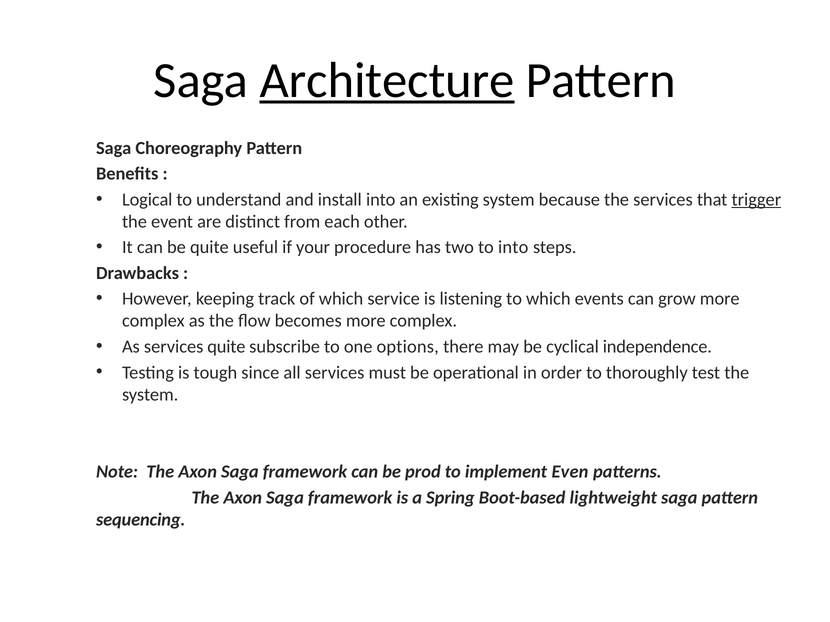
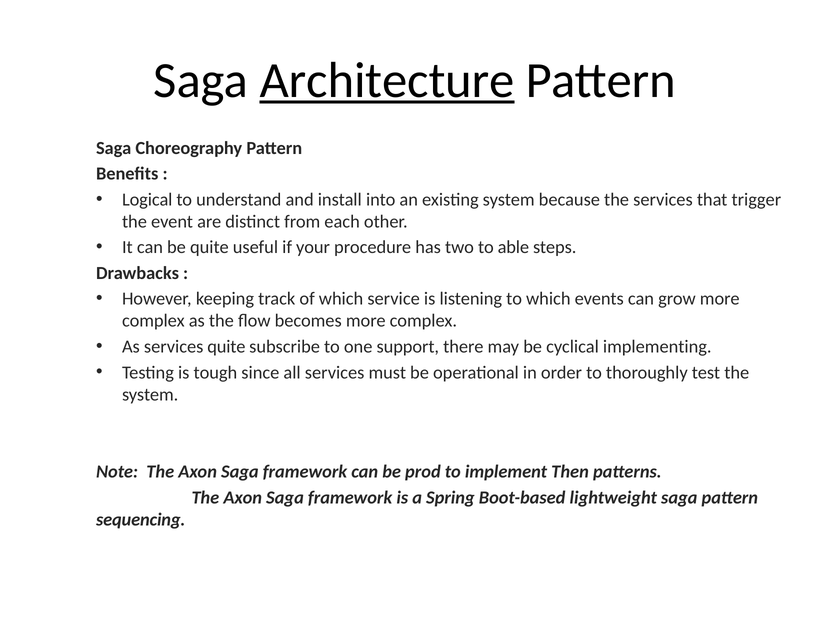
trigger underline: present -> none
to into: into -> able
options: options -> support
independence: independence -> implementing
Even: Even -> Then
